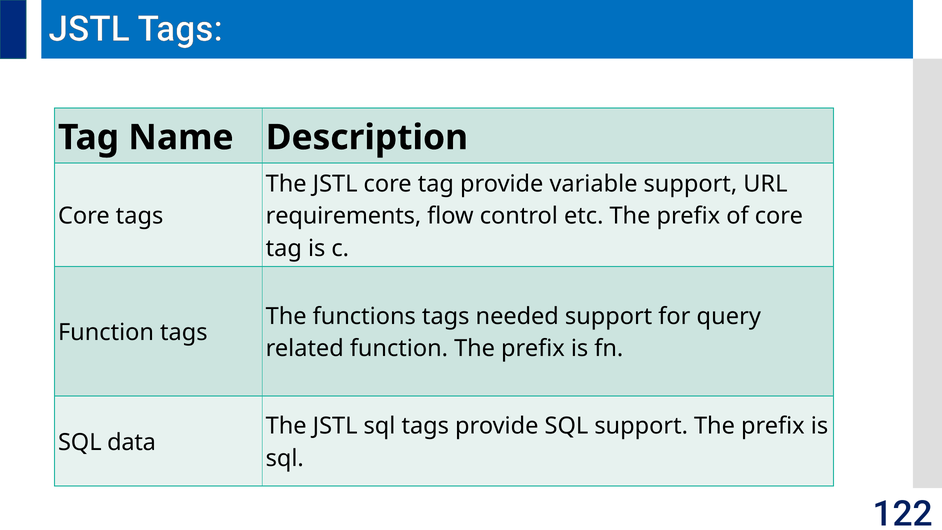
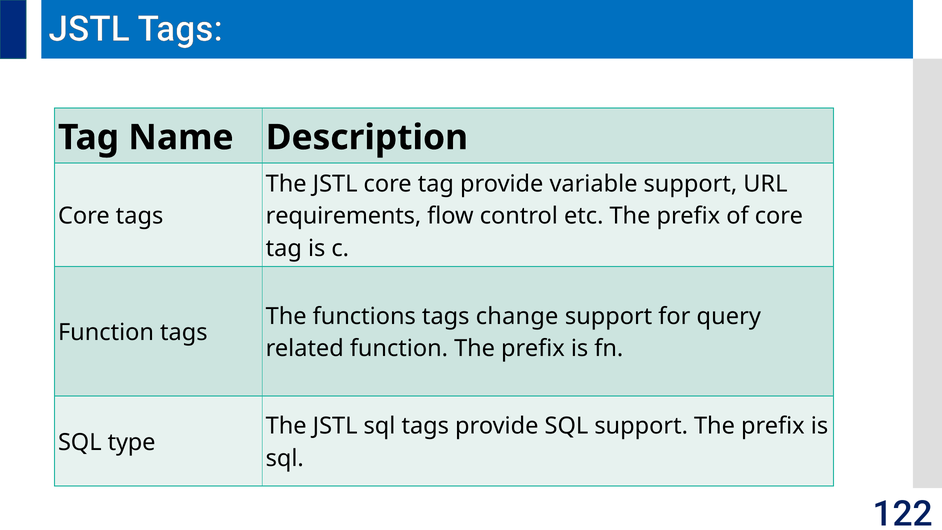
needed: needed -> change
data: data -> type
